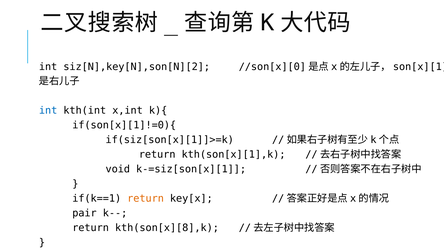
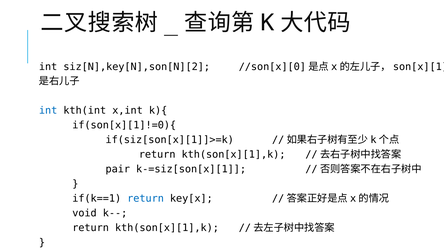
void: void -> pair
return at (146, 198) colour: orange -> blue
pair: pair -> void
kth(son[x][8],k at (167, 228): kth(son[x][8],k -> kth(son[x][1],k
